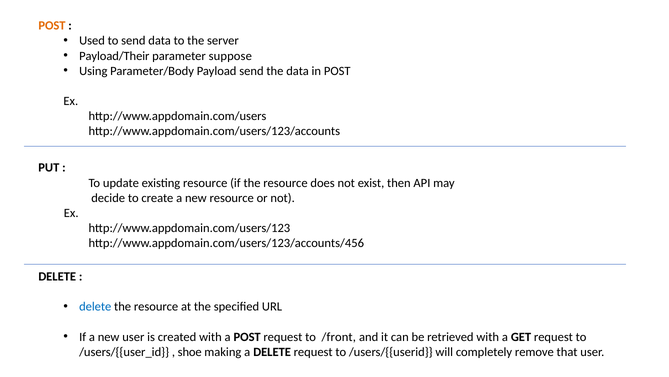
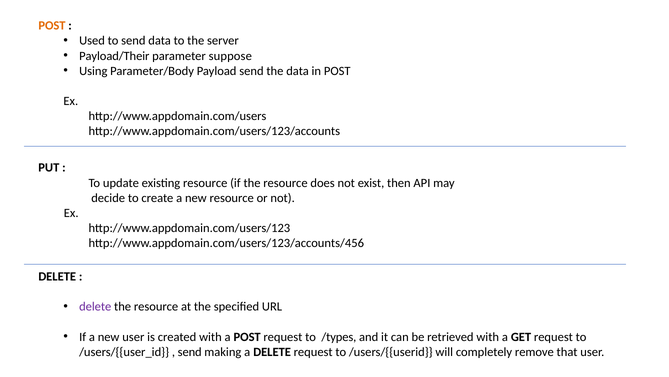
delete at (95, 306) colour: blue -> purple
/front: /front -> /types
shoe at (190, 351): shoe -> send
